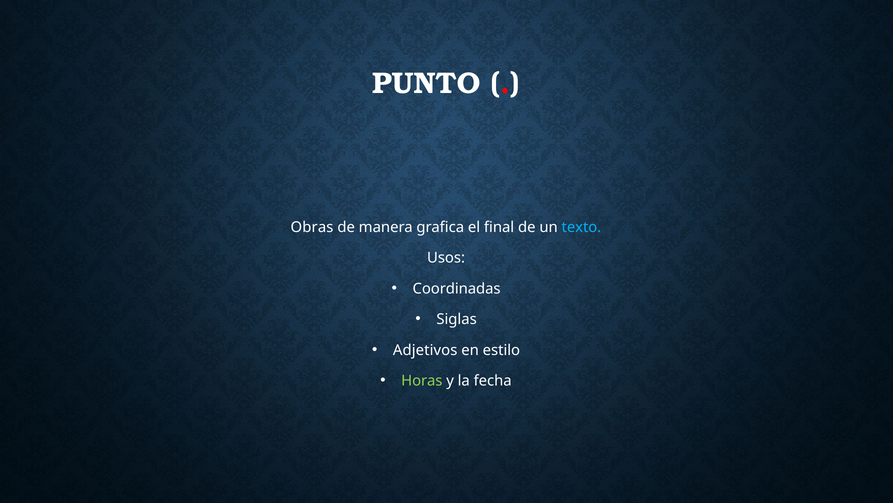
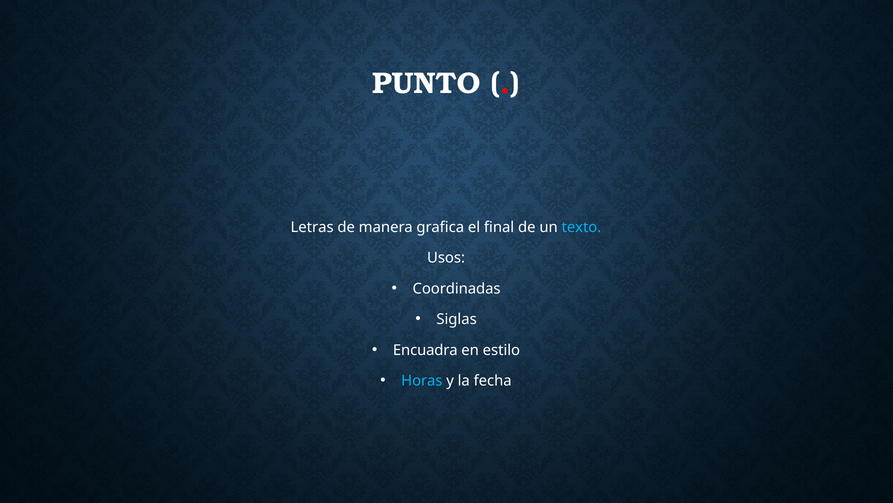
Obras: Obras -> Letras
Adjetivos: Adjetivos -> Encuadra
Horas colour: light green -> light blue
